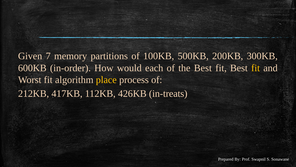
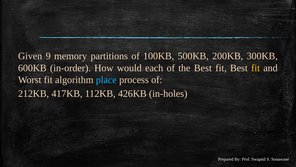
7: 7 -> 9
place colour: yellow -> light blue
in-treats: in-treats -> in-holes
